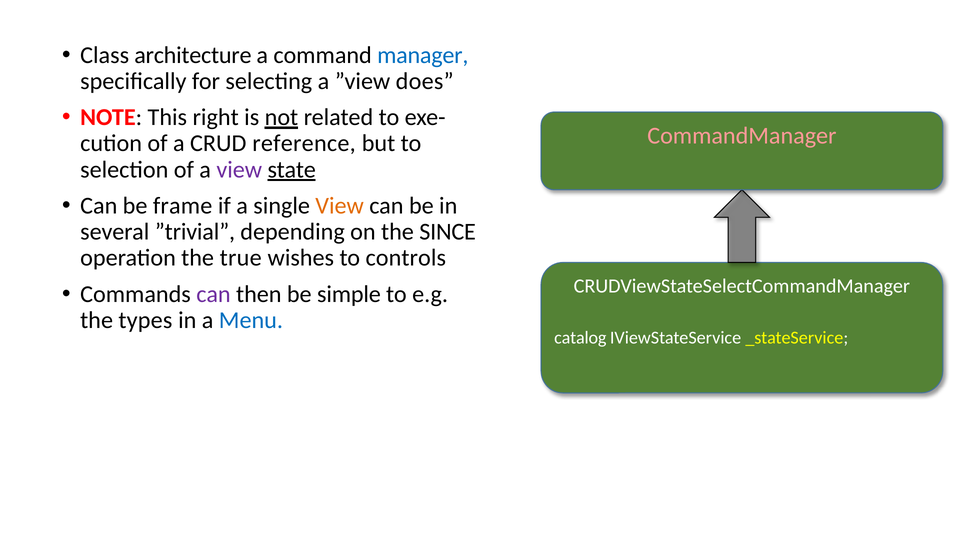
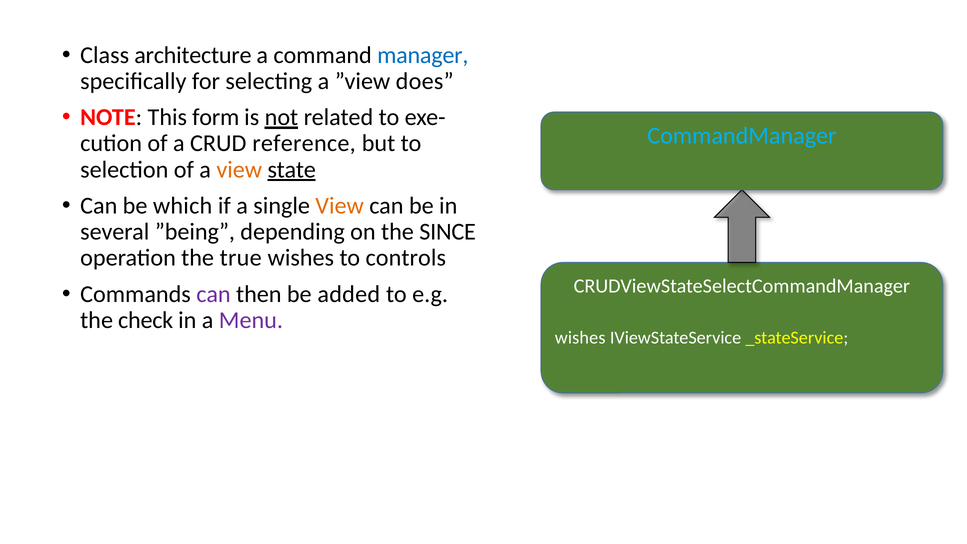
right: right -> form
CommandManager colour: pink -> light blue
view at (239, 170) colour: purple -> orange
frame: frame -> which
”trivial: ”trivial -> ”being
simple: simple -> added
types: types -> check
Menu colour: blue -> purple
catalog at (580, 338): catalog -> wishes
